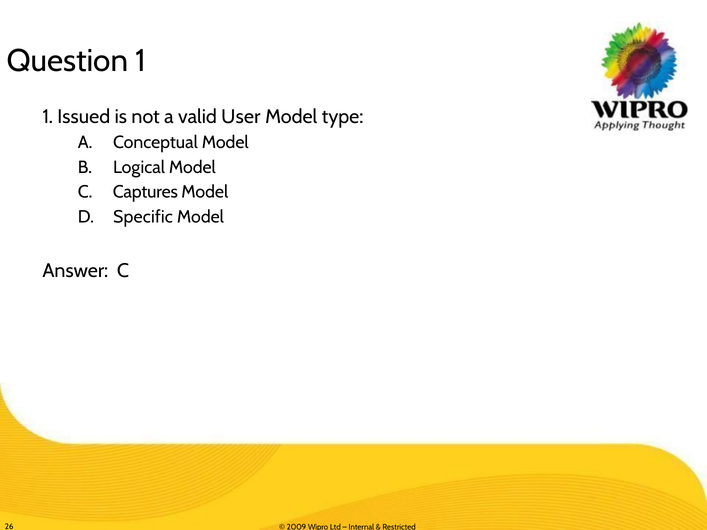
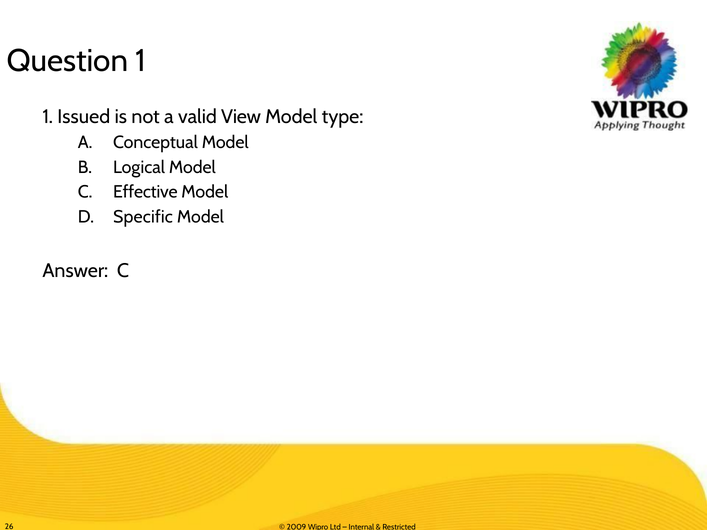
User: User -> View
Captures: Captures -> Effective
